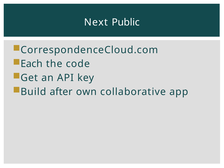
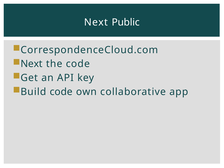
Each at (32, 64): Each -> Next
Build after: after -> code
